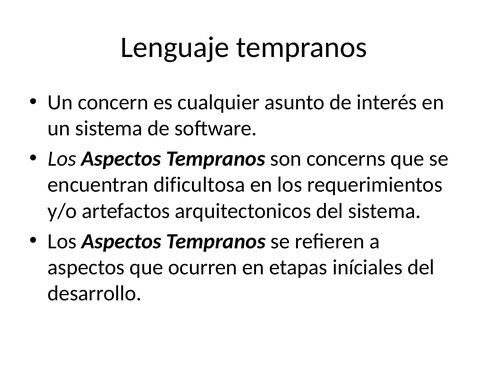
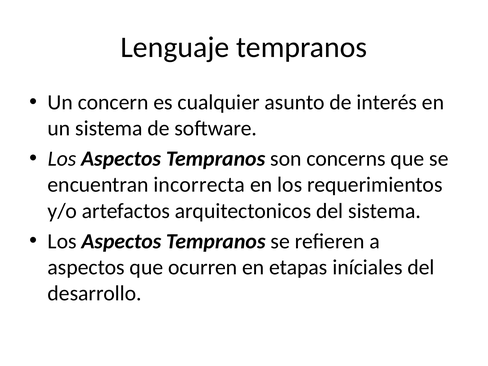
dificultosa: dificultosa -> incorrecta
